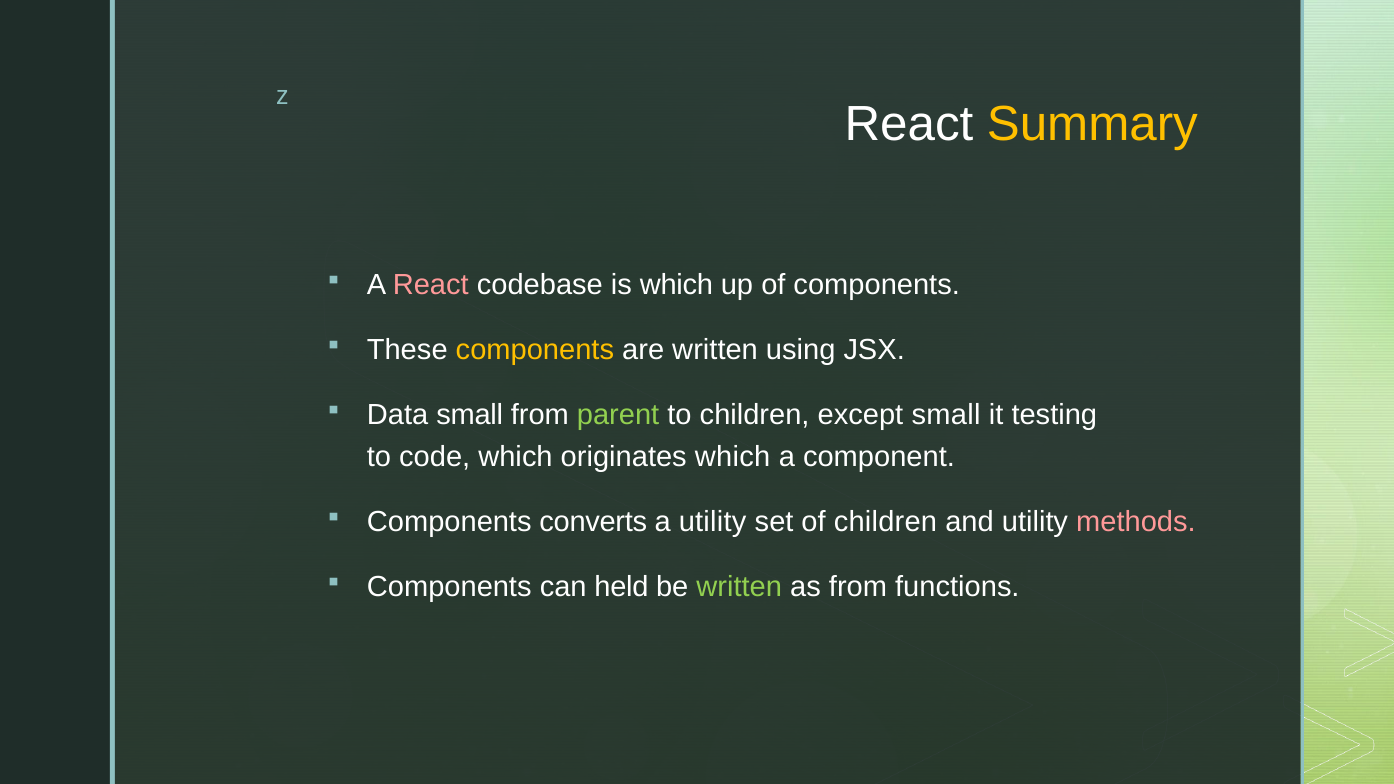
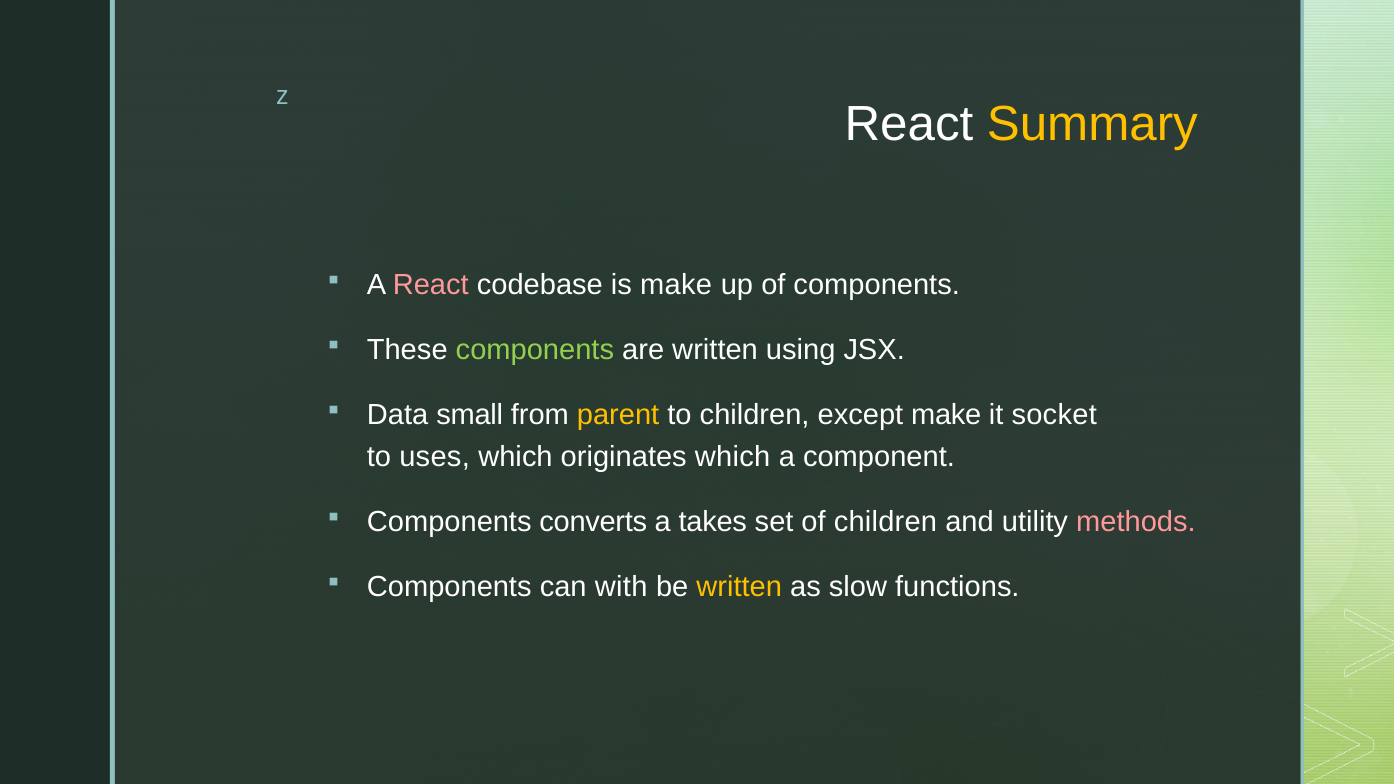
is which: which -> make
components at (535, 350) colour: yellow -> light green
parent colour: light green -> yellow
except small: small -> make
testing: testing -> socket
code: code -> uses
a utility: utility -> takes
held: held -> with
written at (739, 587) colour: light green -> yellow
as from: from -> slow
